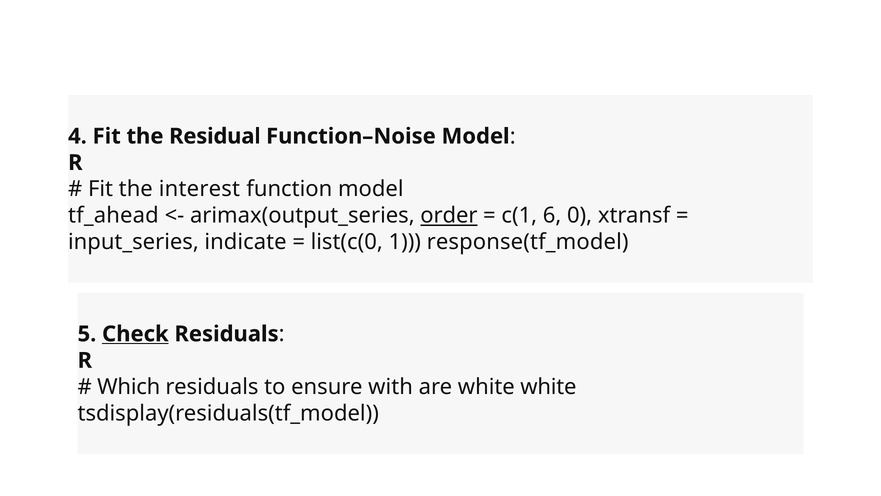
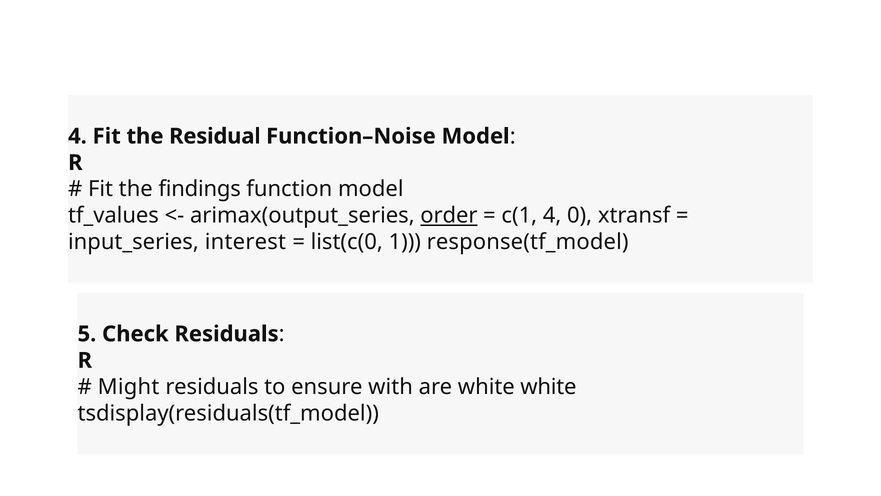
interest: interest -> findings
tf_ahead: tf_ahead -> tf_values
c(1 6: 6 -> 4
indicate: indicate -> interest
Check underline: present -> none
Which: Which -> Might
